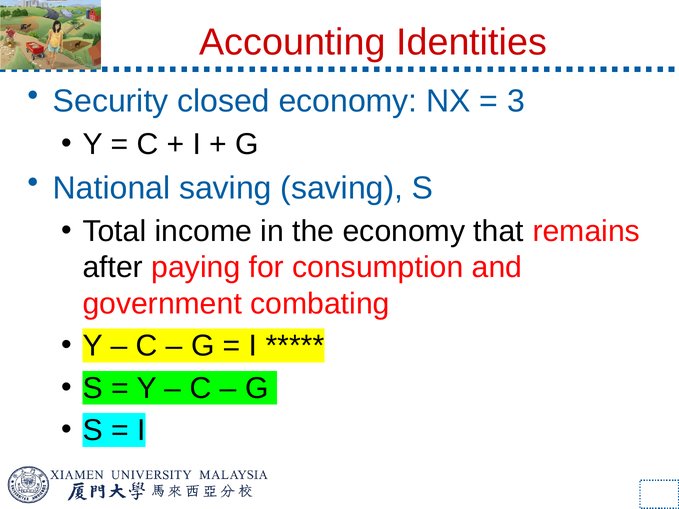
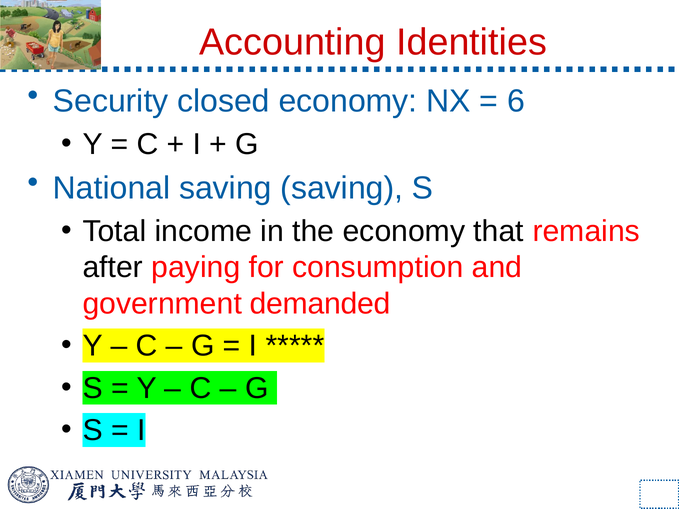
3: 3 -> 6
combating: combating -> demanded
